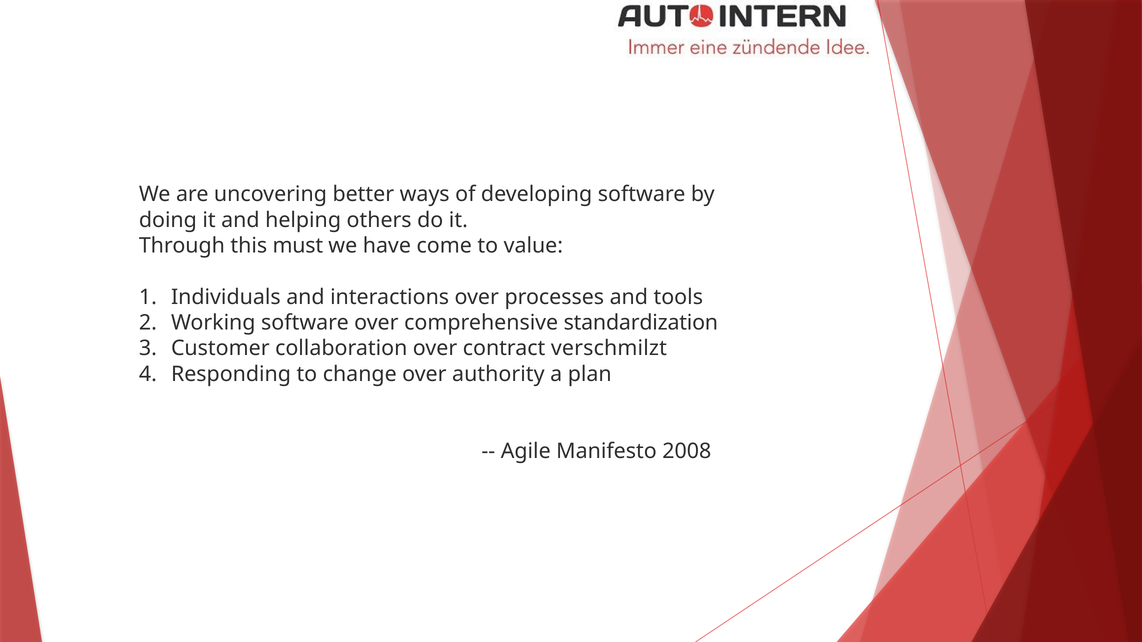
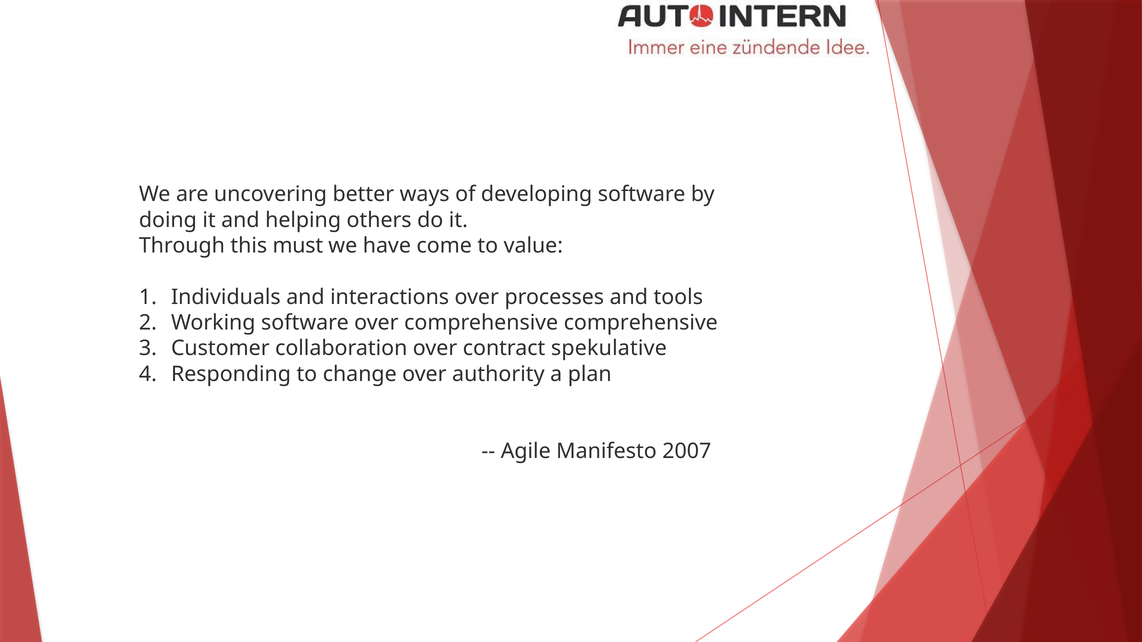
comprehensive standardization: standardization -> comprehensive
verschmilzt: verschmilzt -> spekulative
2008: 2008 -> 2007
